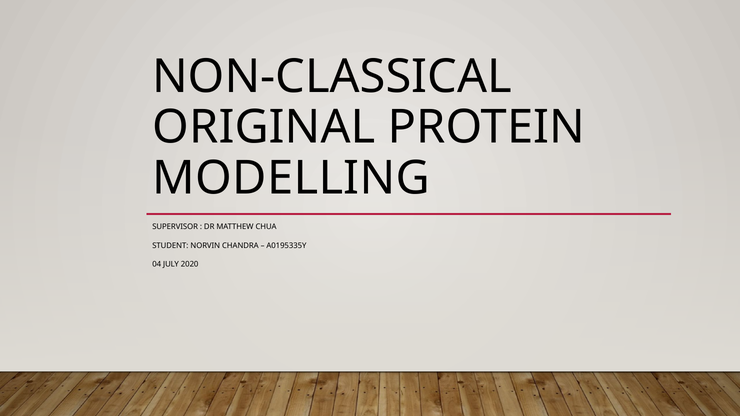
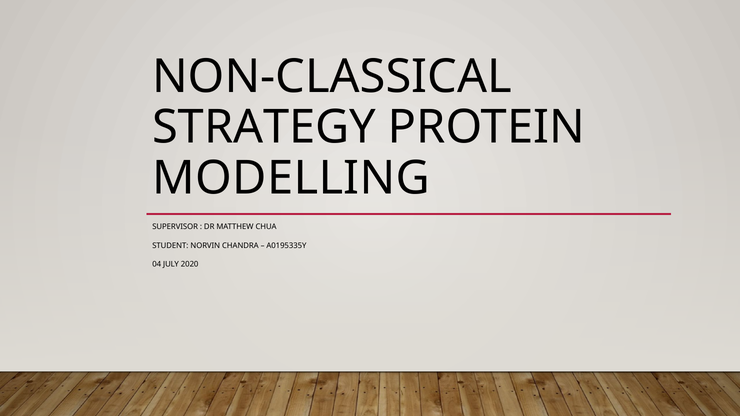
ORIGINAL: ORIGINAL -> STRATEGY
